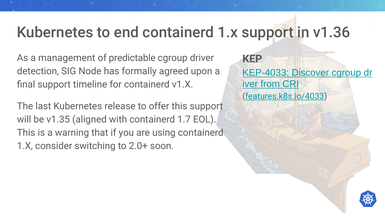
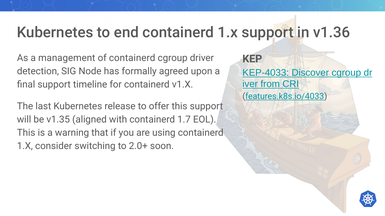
of predictable: predictable -> containerd
